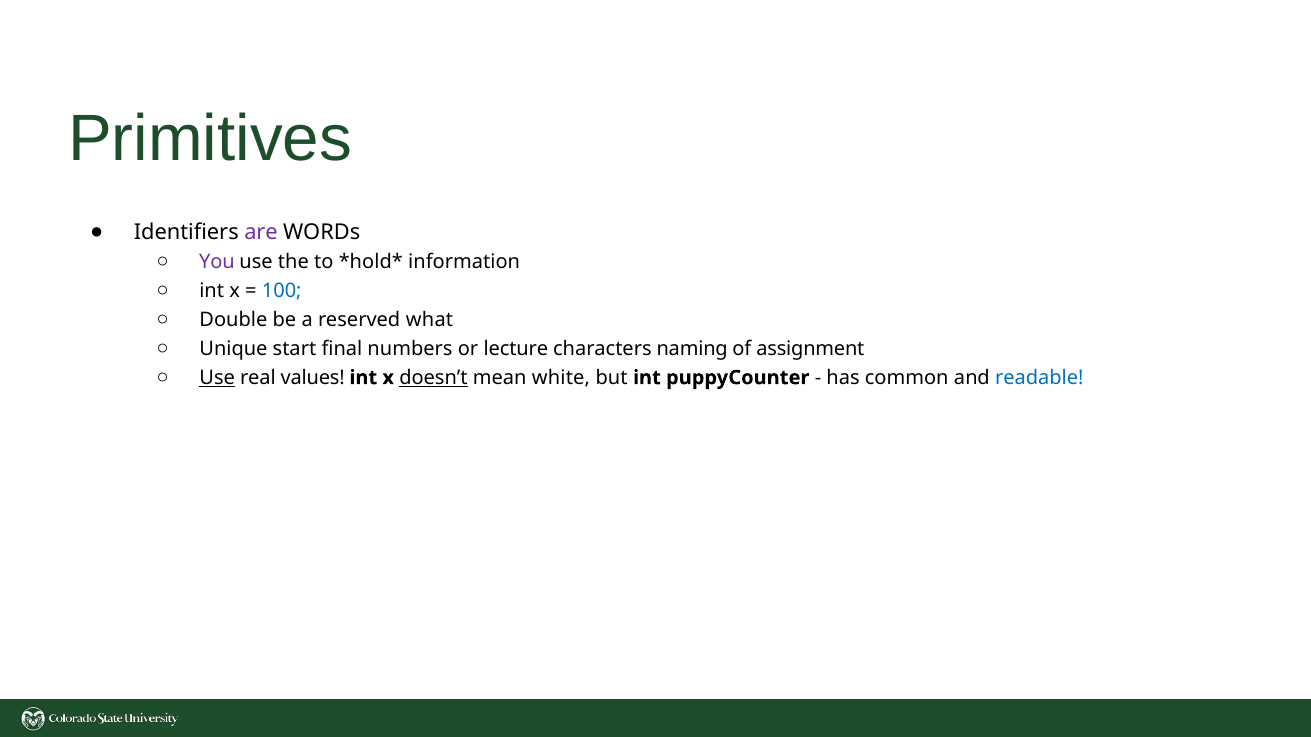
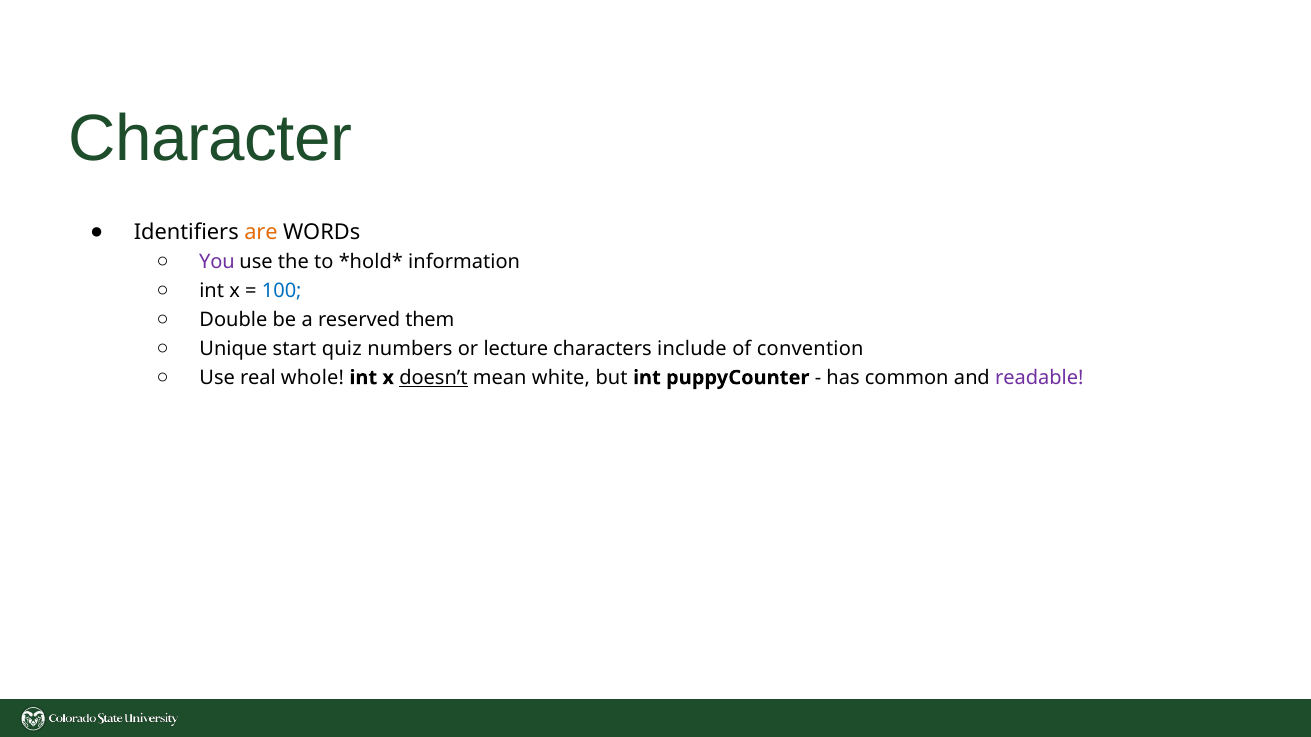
Primitives: Primitives -> Character
are colour: purple -> orange
what: what -> them
final: final -> quiz
naming: naming -> include
assignment: assignment -> convention
Use at (217, 378) underline: present -> none
values: values -> whole
readable colour: blue -> purple
